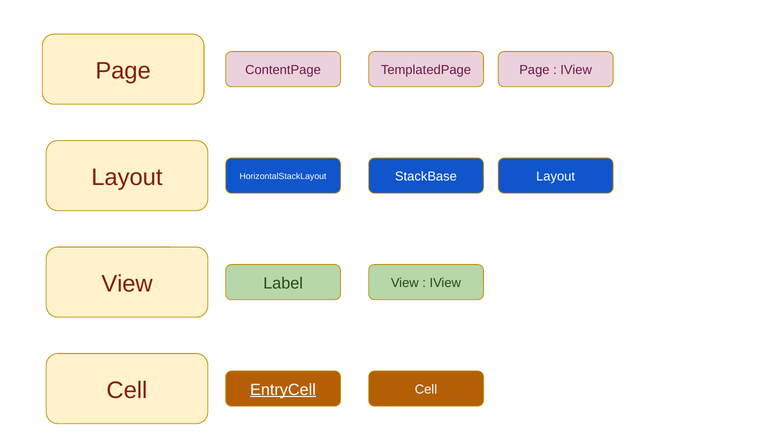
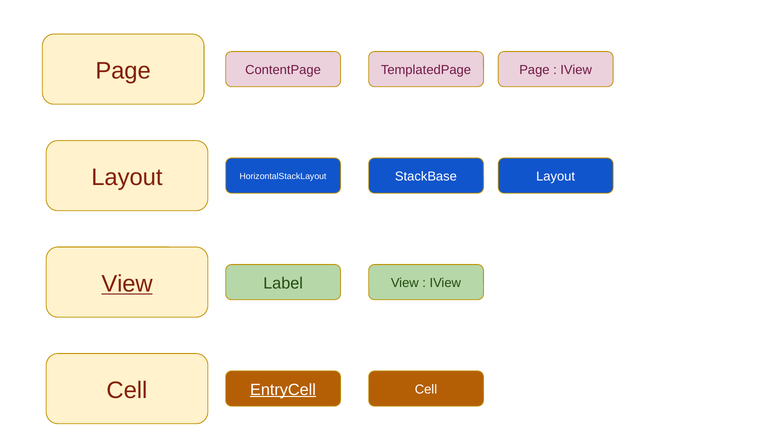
View at (127, 284) underline: none -> present
